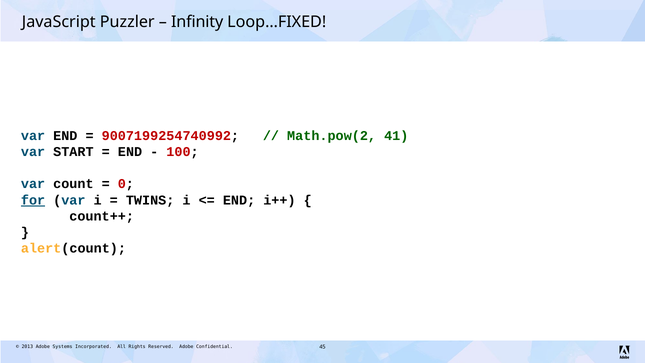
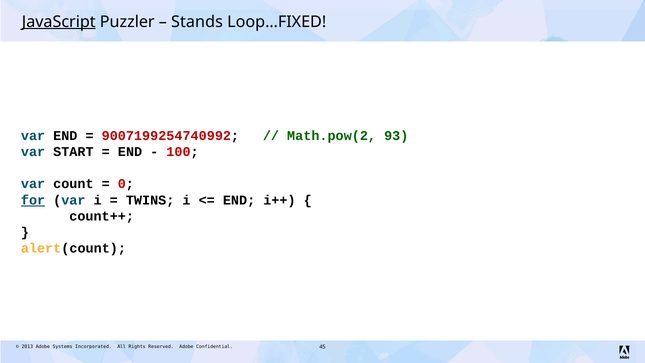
JavaScript underline: none -> present
Infinity: Infinity -> Stands
41: 41 -> 93
